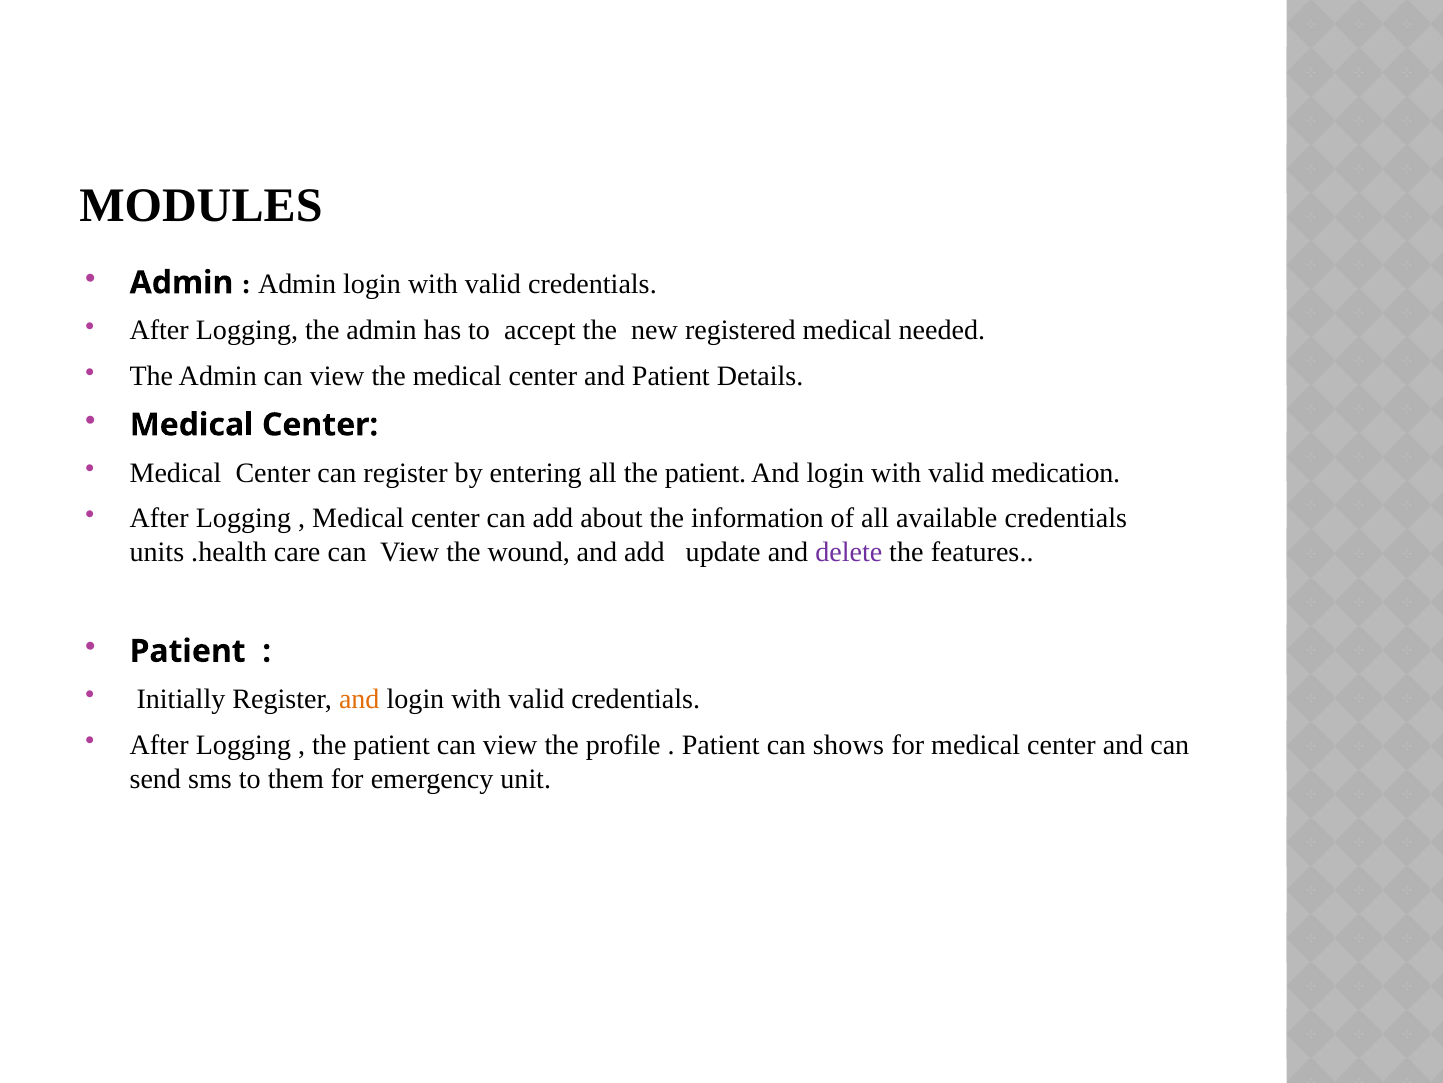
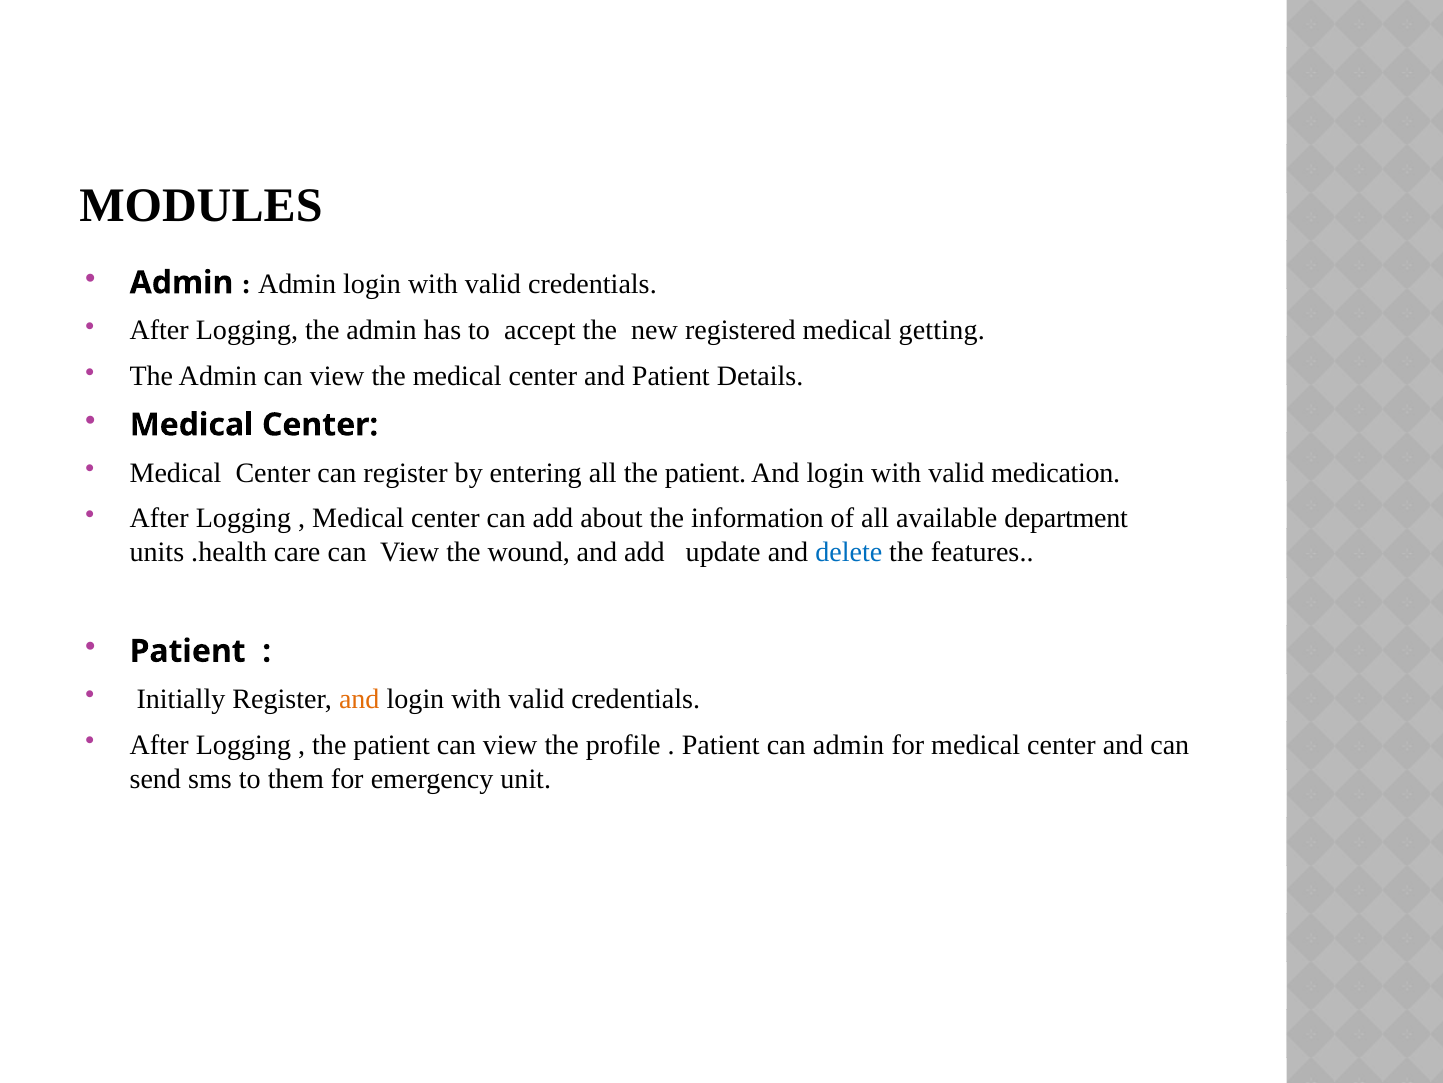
needed: needed -> getting
available credentials: credentials -> department
delete colour: purple -> blue
can shows: shows -> admin
